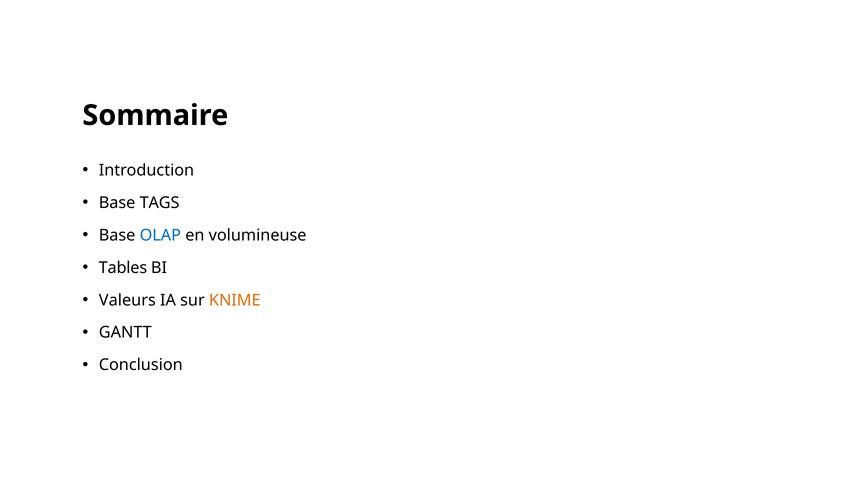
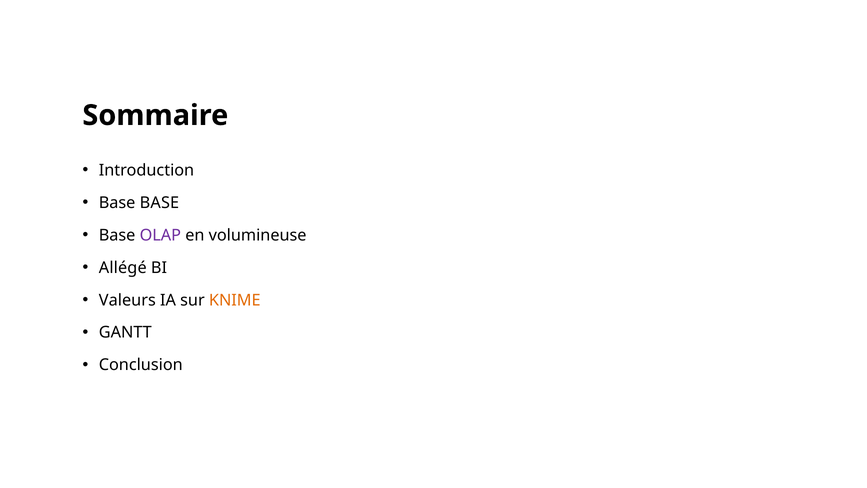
Base TAGS: TAGS -> BASE
OLAP colour: blue -> purple
Tables: Tables -> Allégé
